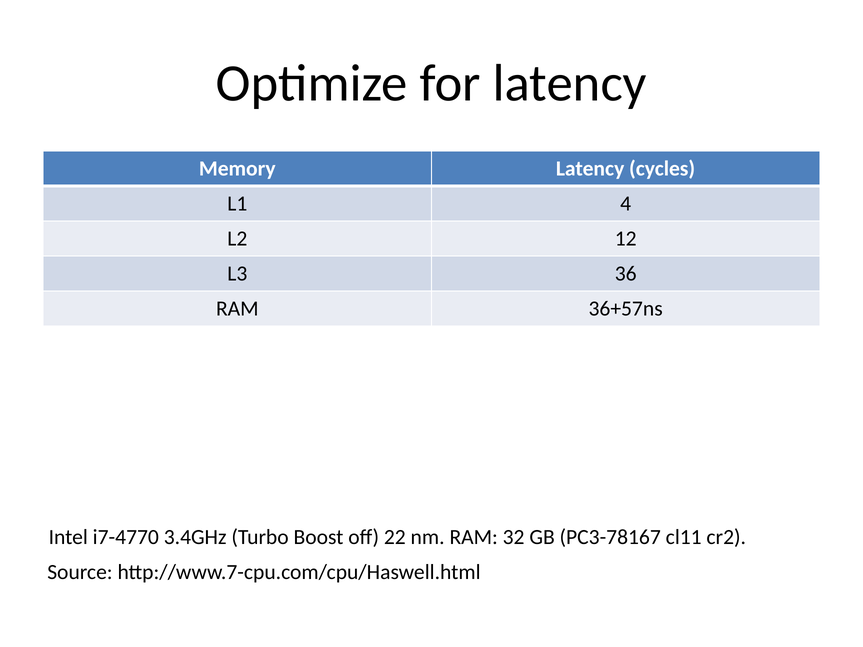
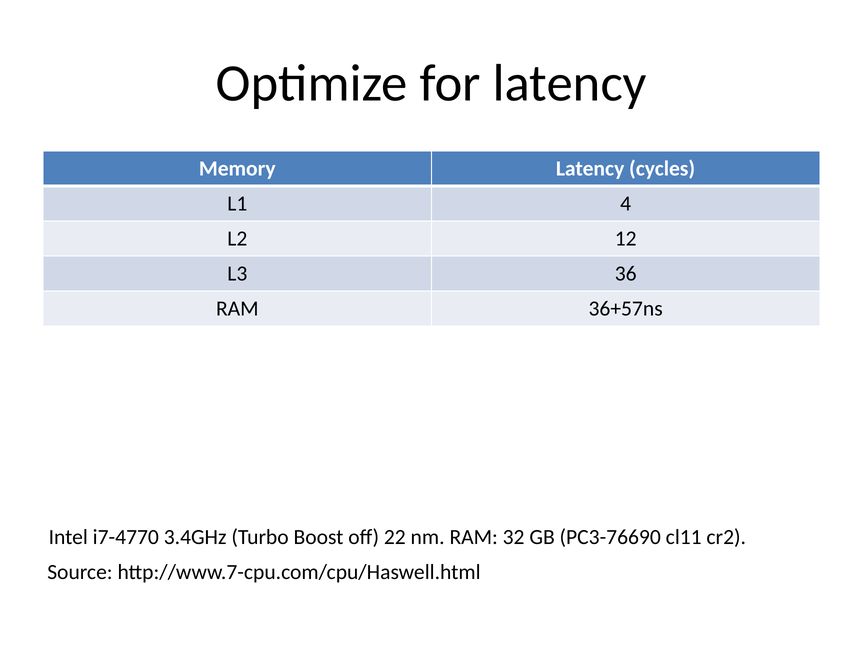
PC3-78167: PC3-78167 -> PC3-76690
